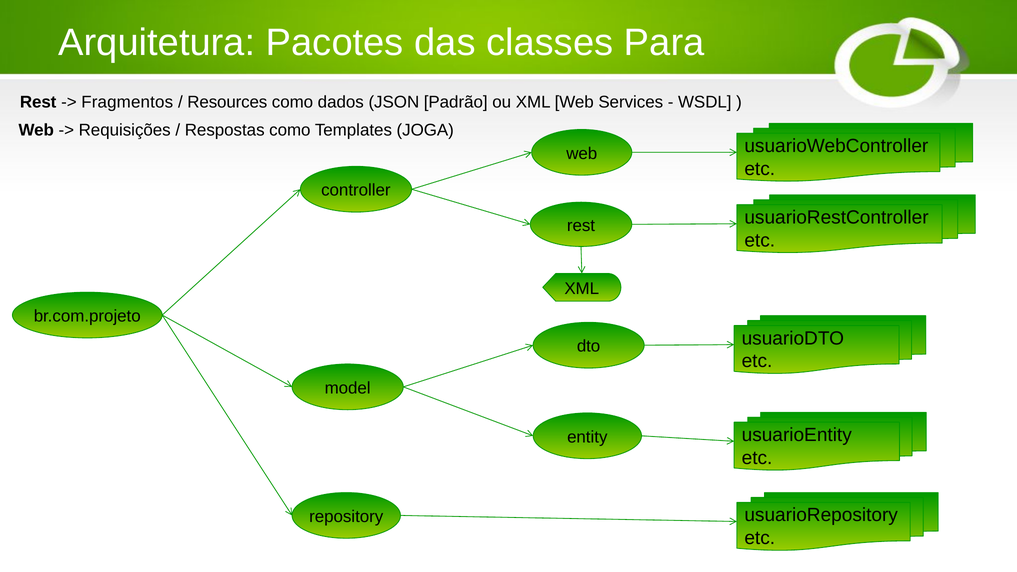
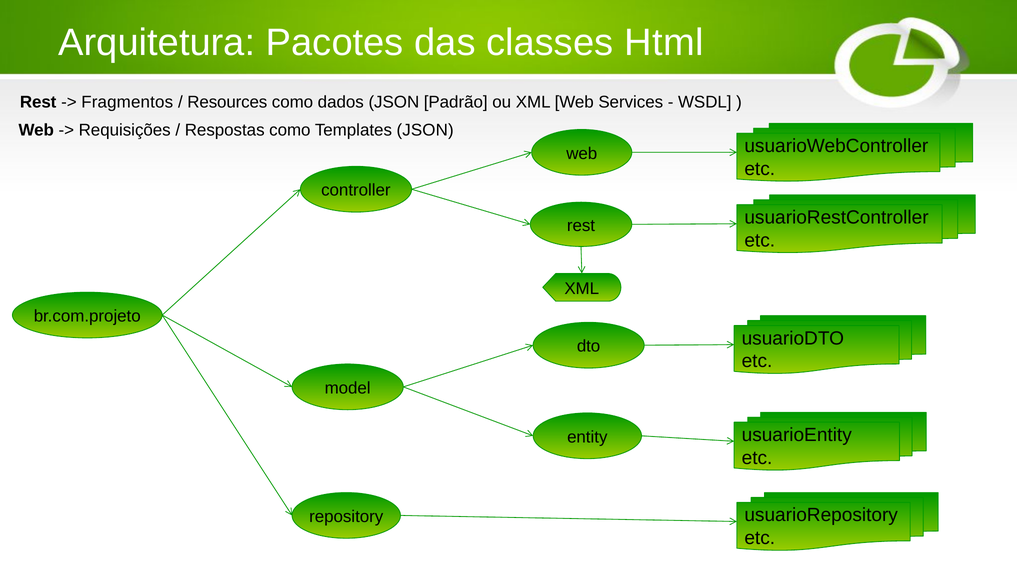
Para: Para -> Html
Templates JOGA: JOGA -> JSON
